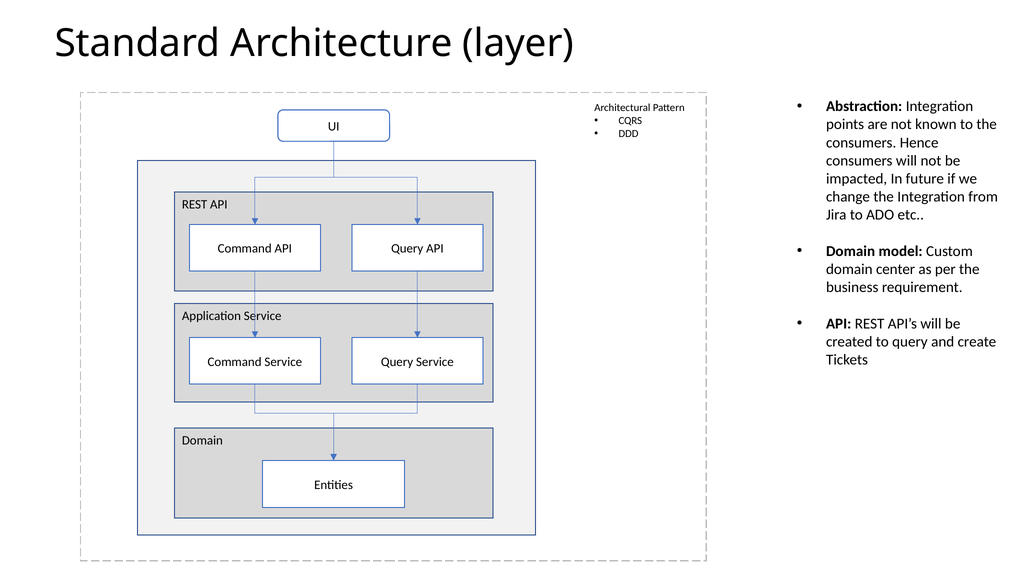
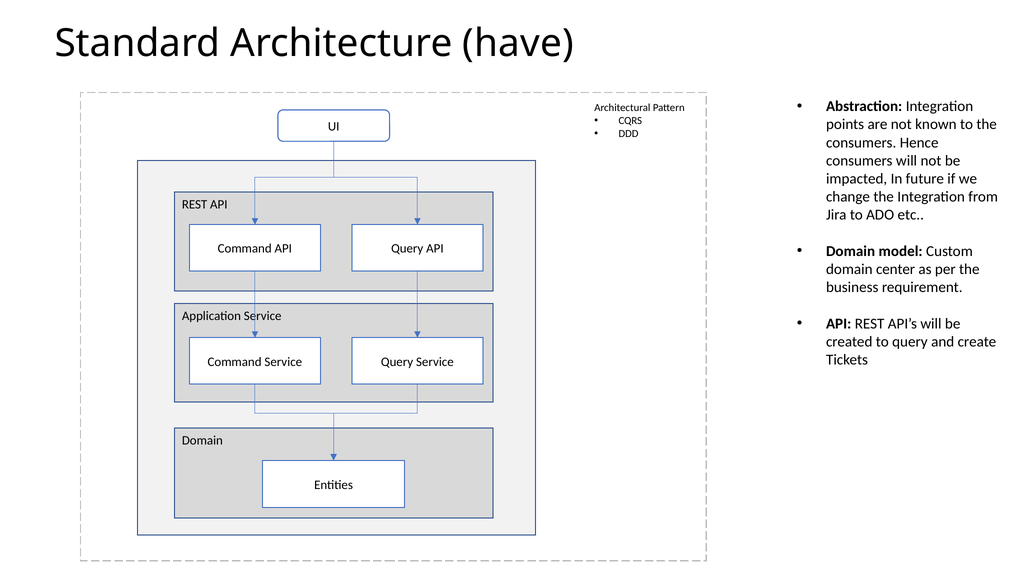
layer: layer -> have
